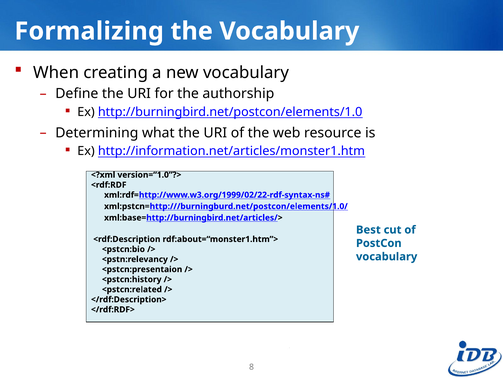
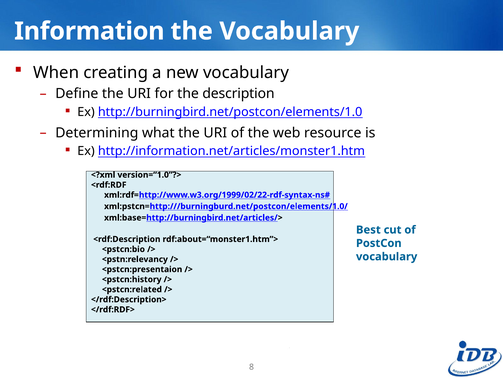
Formalizing: Formalizing -> Information
authorship: authorship -> description
